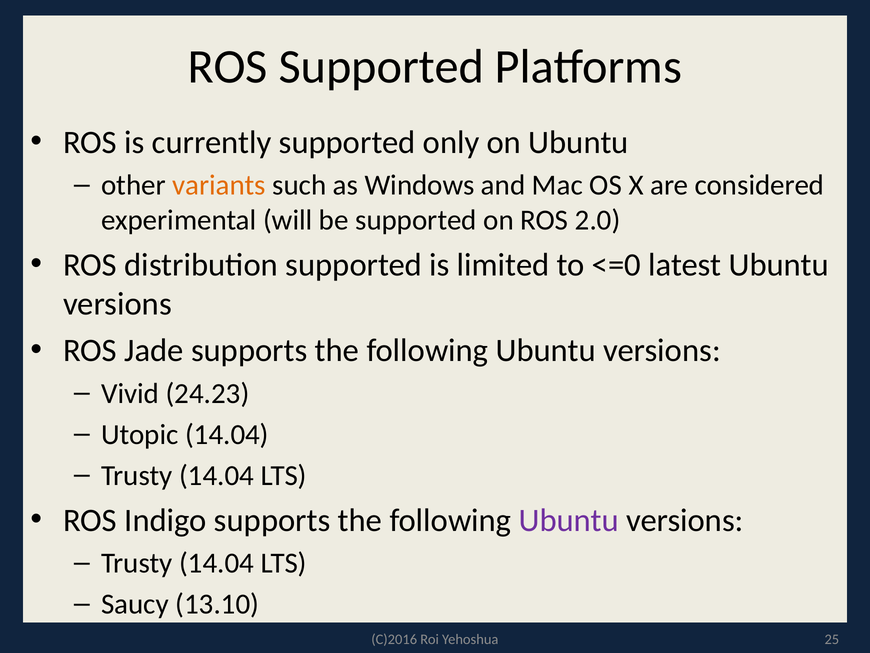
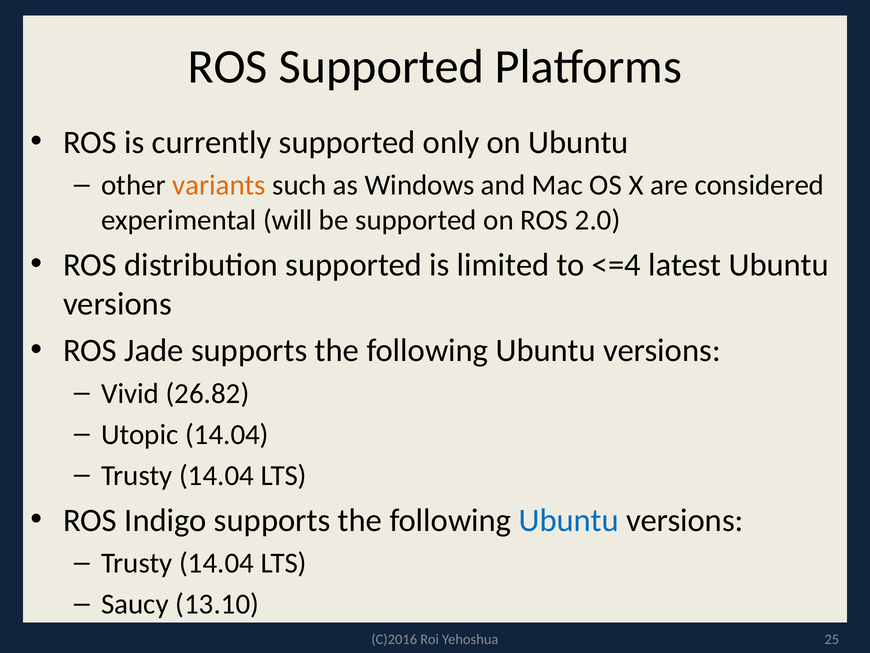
<=0: <=0 -> <=4
24.23: 24.23 -> 26.82
Ubuntu at (569, 520) colour: purple -> blue
